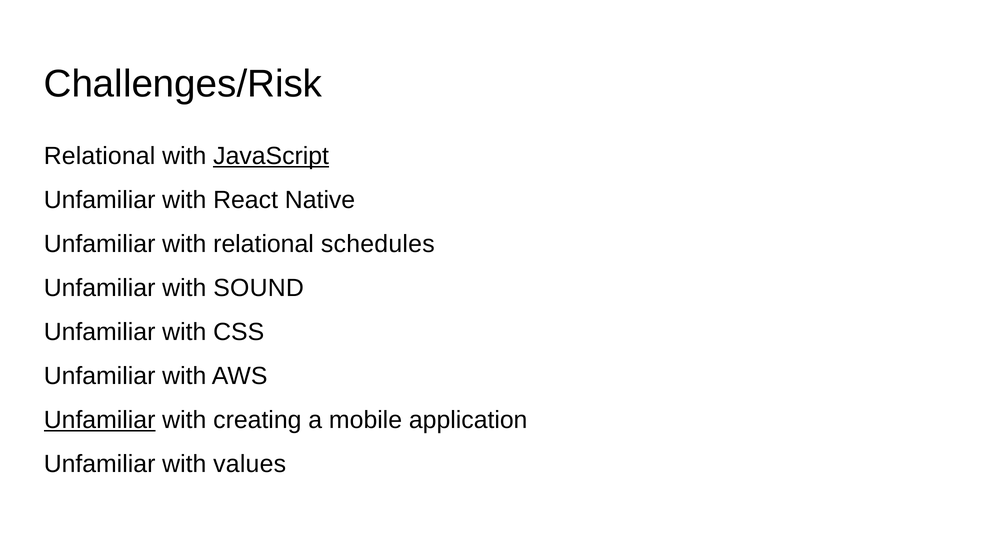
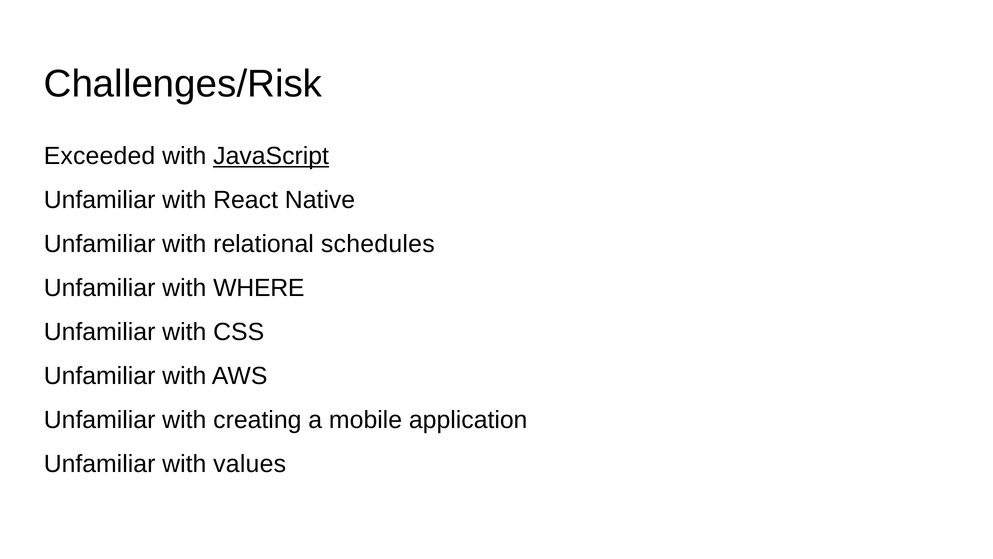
Relational at (100, 156): Relational -> Exceeded
SOUND: SOUND -> WHERE
Unfamiliar at (100, 420) underline: present -> none
